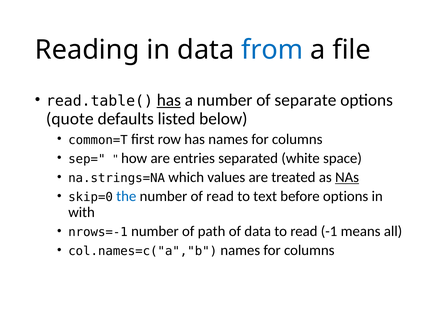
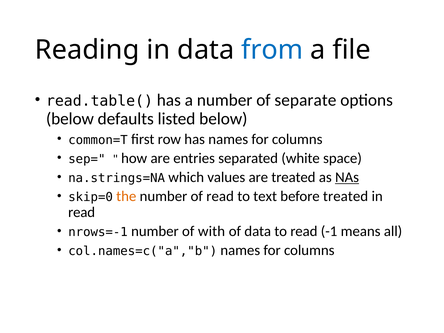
has at (169, 100) underline: present -> none
quote at (70, 119): quote -> below
the colour: blue -> orange
before options: options -> treated
with at (82, 212): with -> read
path: path -> with
